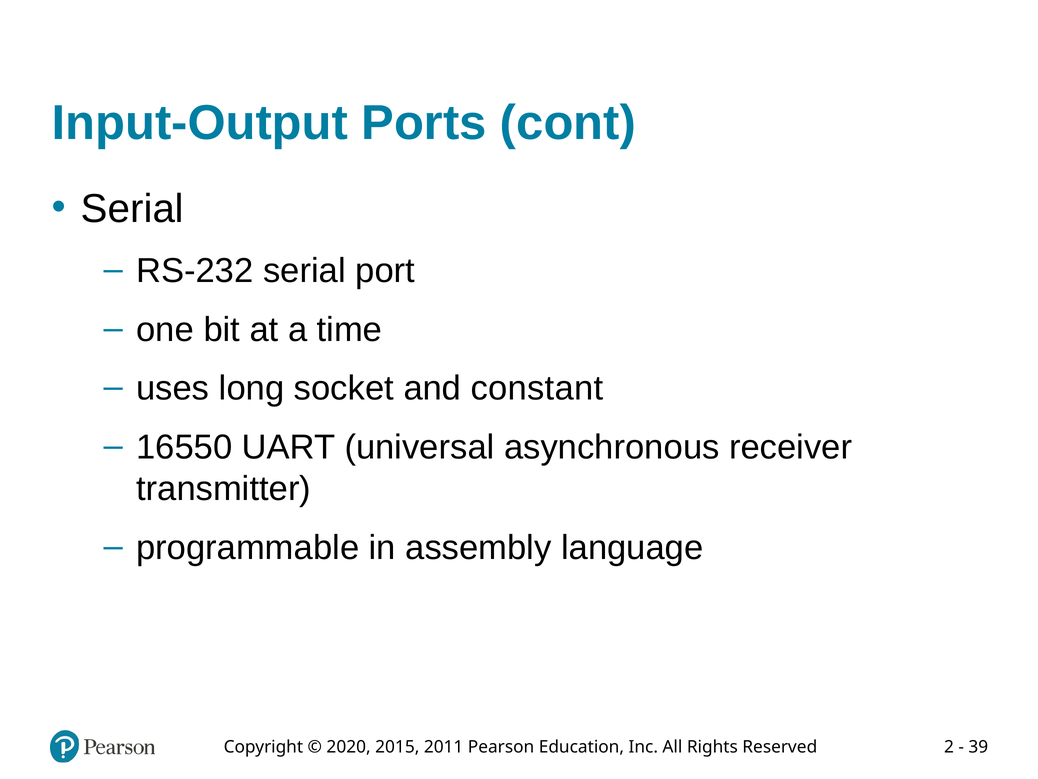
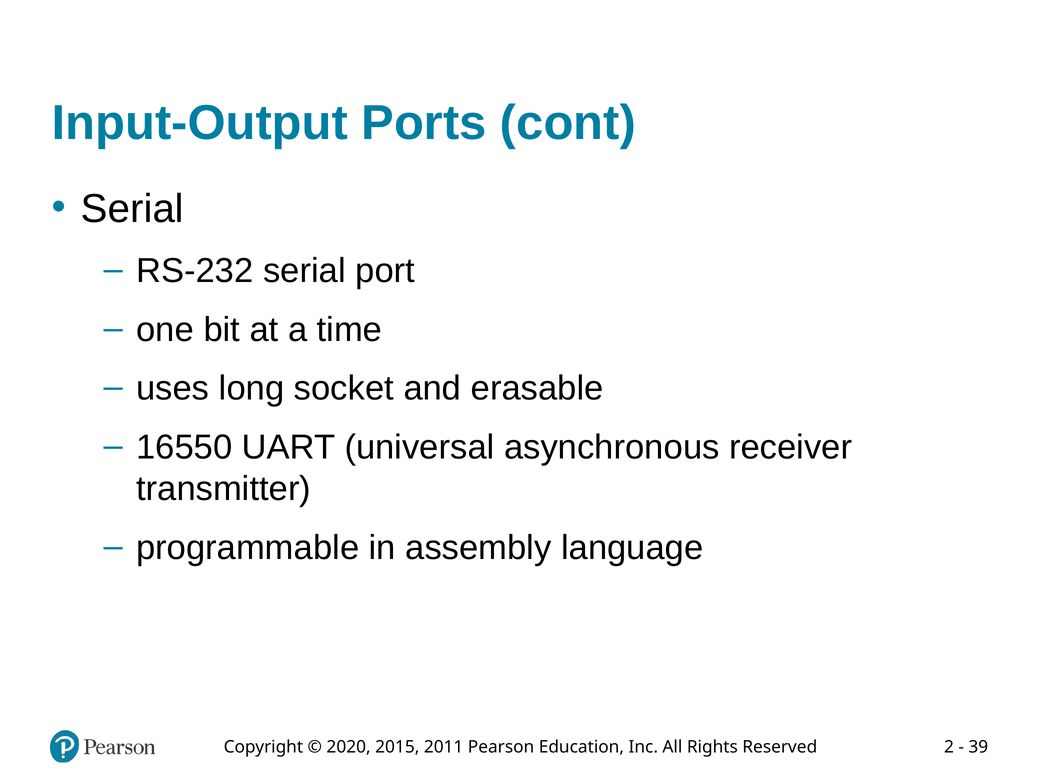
constant: constant -> erasable
